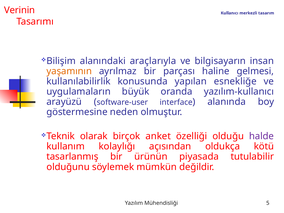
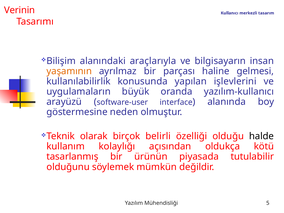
esnekliğe: esnekliğe -> işlevlerini
anket: anket -> belirli
halde colour: purple -> black
